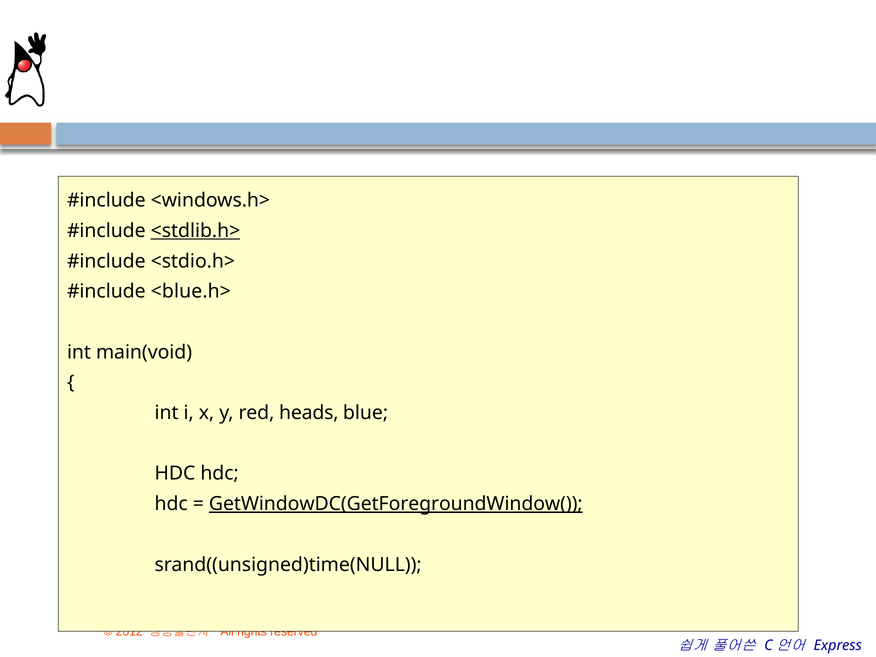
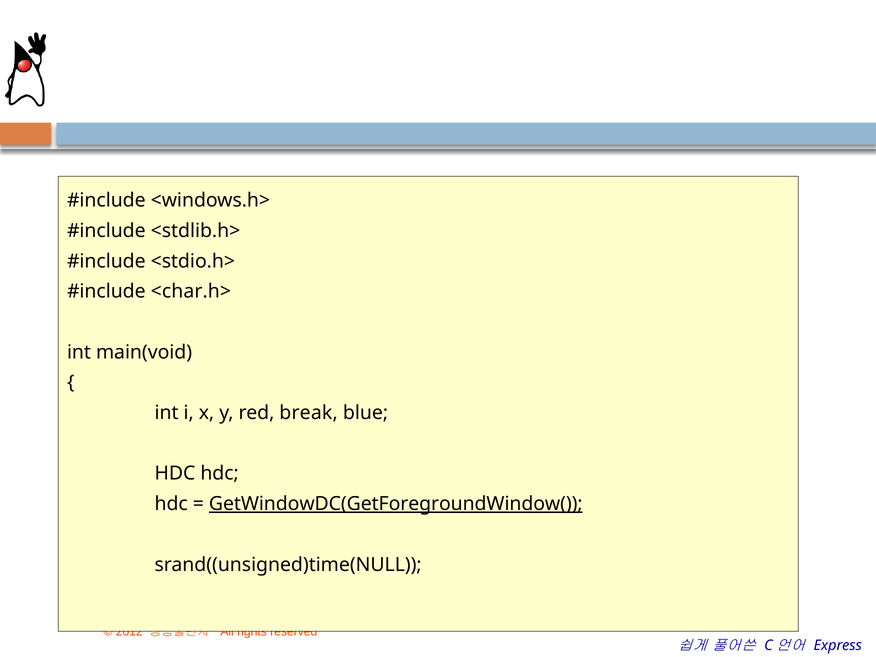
<stdlib.h> underline: present -> none
<blue.h>: <blue.h> -> <char.h>
heads: heads -> break
